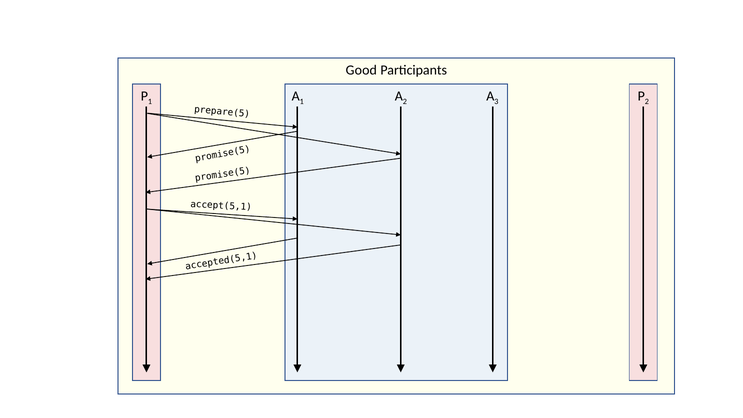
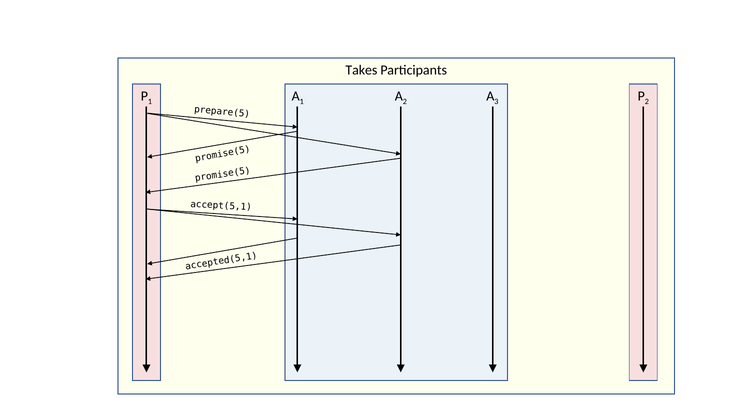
Good: Good -> Takes
